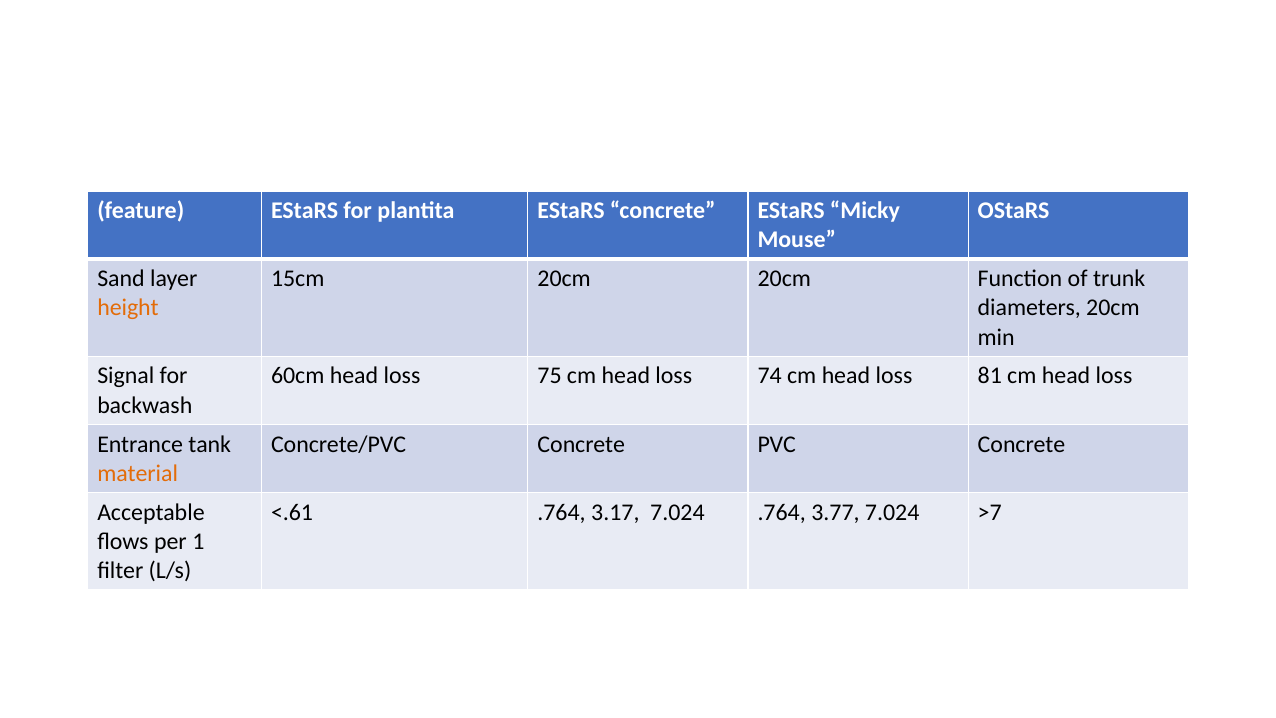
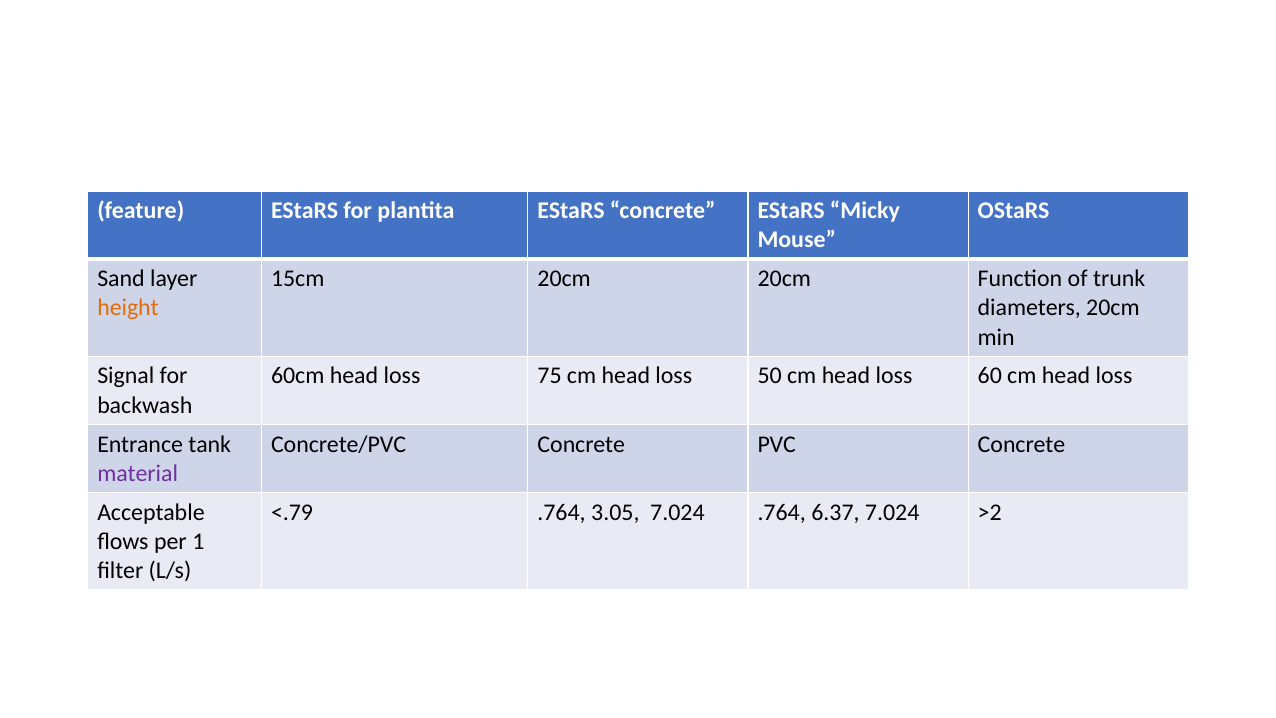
74: 74 -> 50
81: 81 -> 60
material colour: orange -> purple
<.61: <.61 -> <.79
3.17: 3.17 -> 3.05
3.77: 3.77 -> 6.37
>7: >7 -> >2
